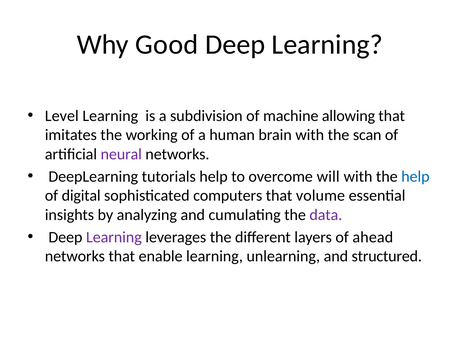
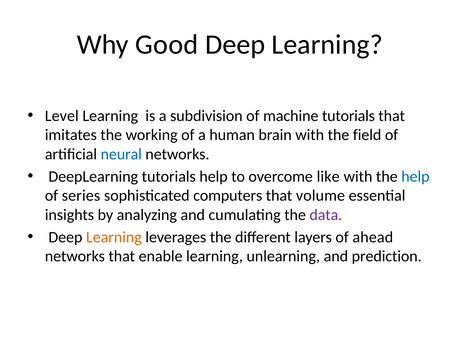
machine allowing: allowing -> tutorials
scan: scan -> field
neural colour: purple -> blue
will: will -> like
digital: digital -> series
Learning at (114, 237) colour: purple -> orange
structured: structured -> prediction
